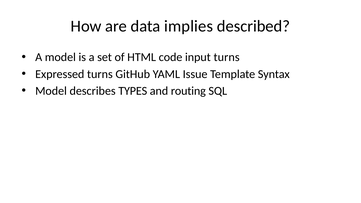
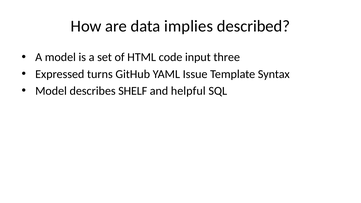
input turns: turns -> three
TYPES: TYPES -> SHELF
routing: routing -> helpful
